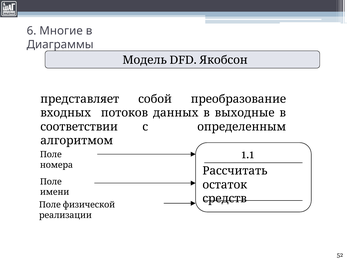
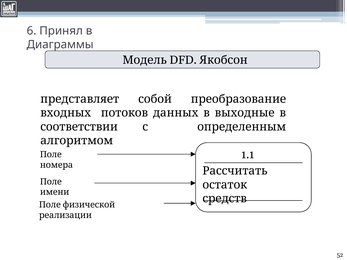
Многие: Многие -> Принял
